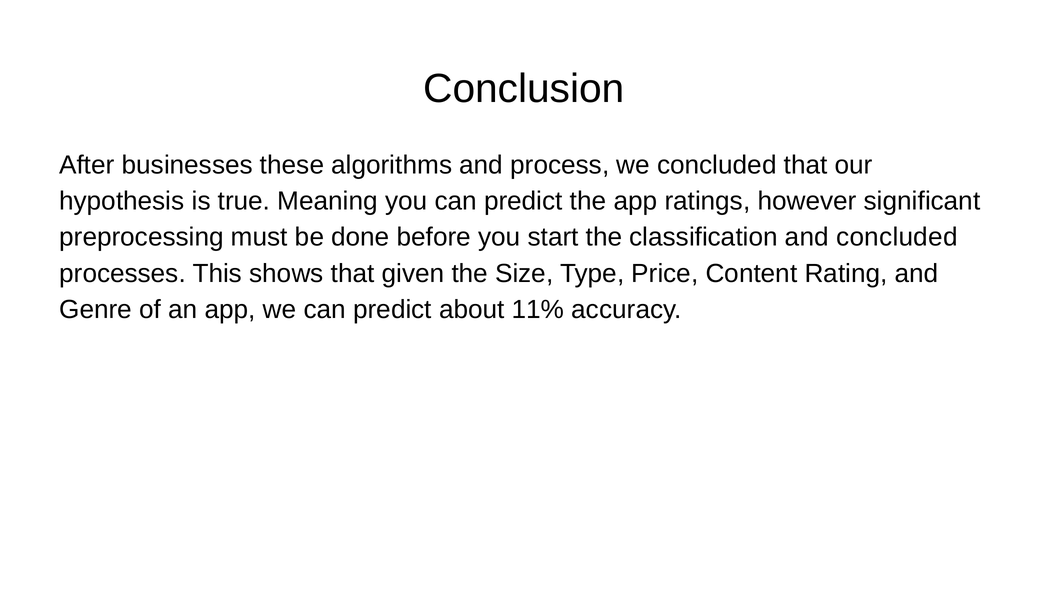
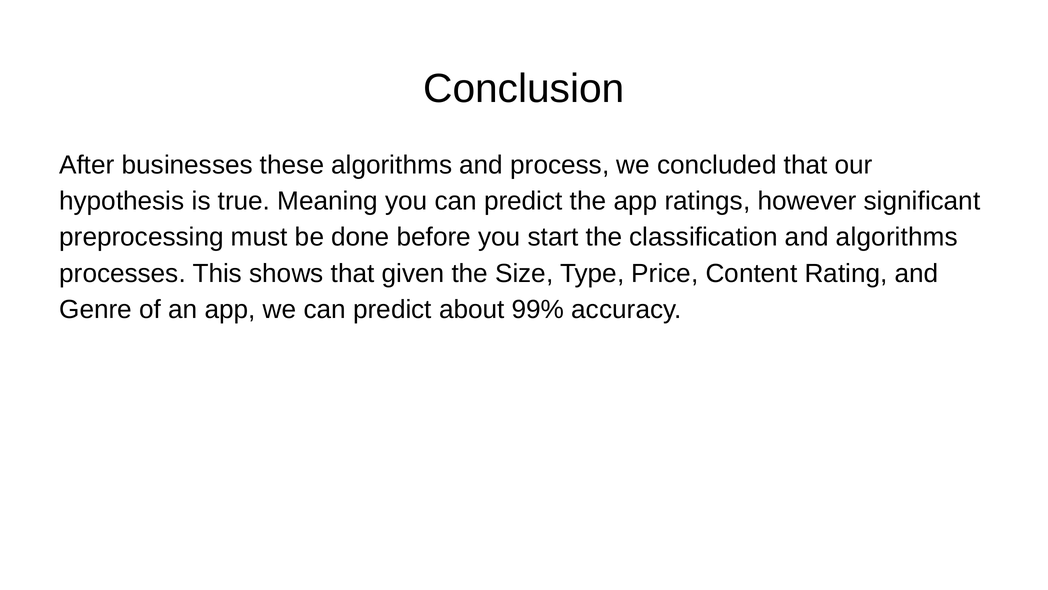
and concluded: concluded -> algorithms
11%: 11% -> 99%
